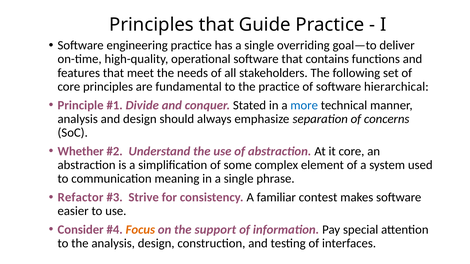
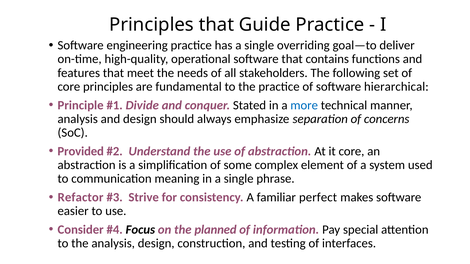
Whether: Whether -> Provided
contest: contest -> perfect
Focus colour: orange -> black
support: support -> planned
